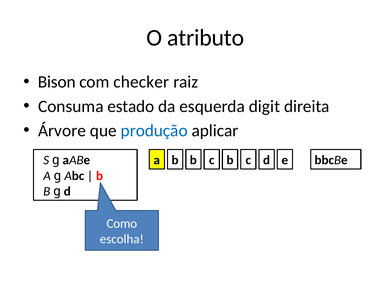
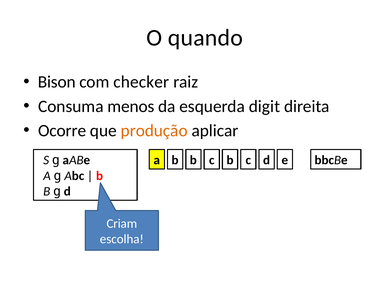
atributo: atributo -> quando
estado: estado -> menos
Árvore: Árvore -> Ocorre
produção colour: blue -> orange
Como: Como -> Criam
